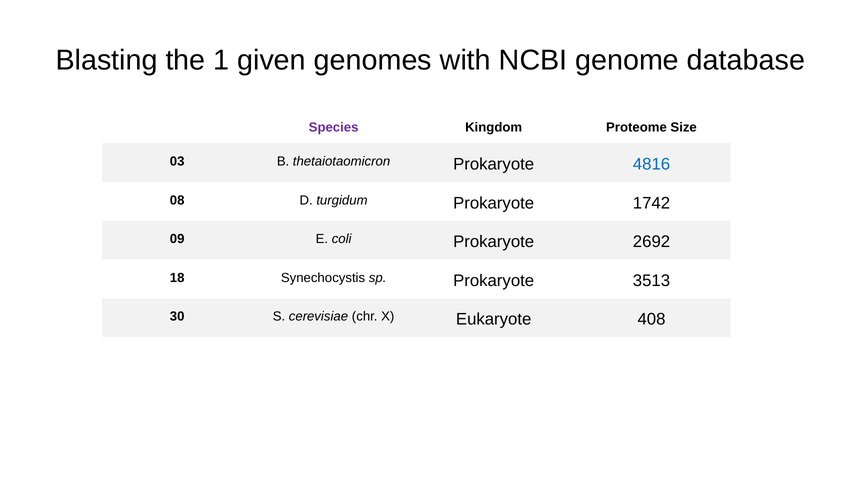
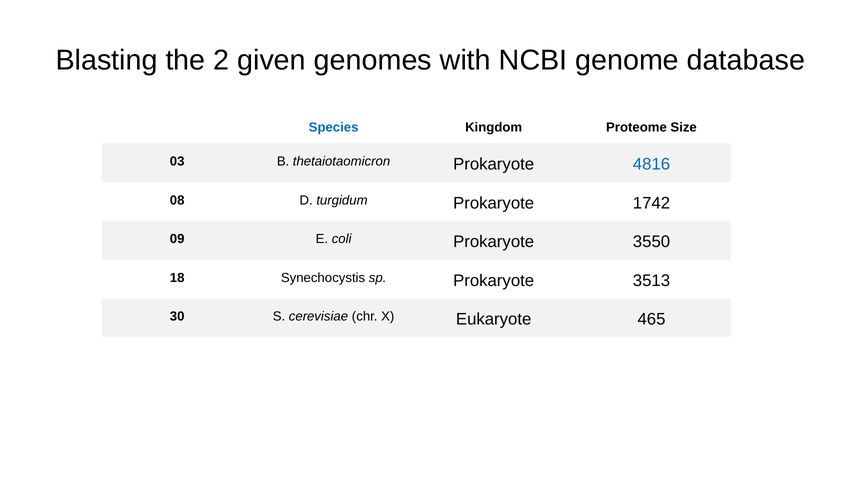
1: 1 -> 2
Species colour: purple -> blue
2692: 2692 -> 3550
408: 408 -> 465
